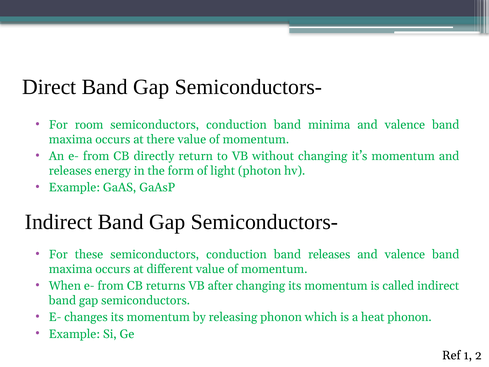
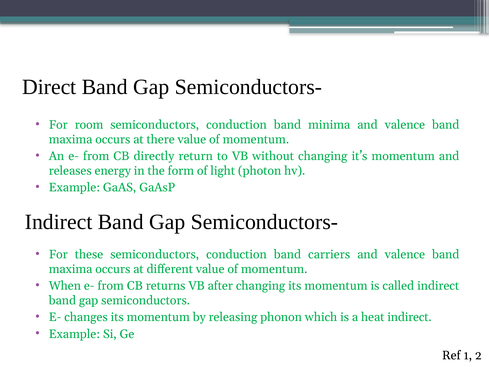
band releases: releases -> carriers
heat phonon: phonon -> indirect
